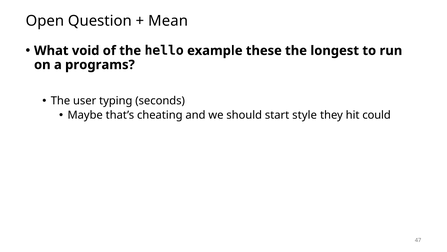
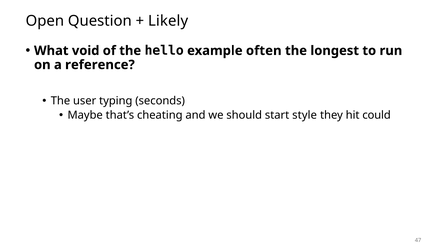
Mean: Mean -> Likely
these: these -> often
programs: programs -> reference
